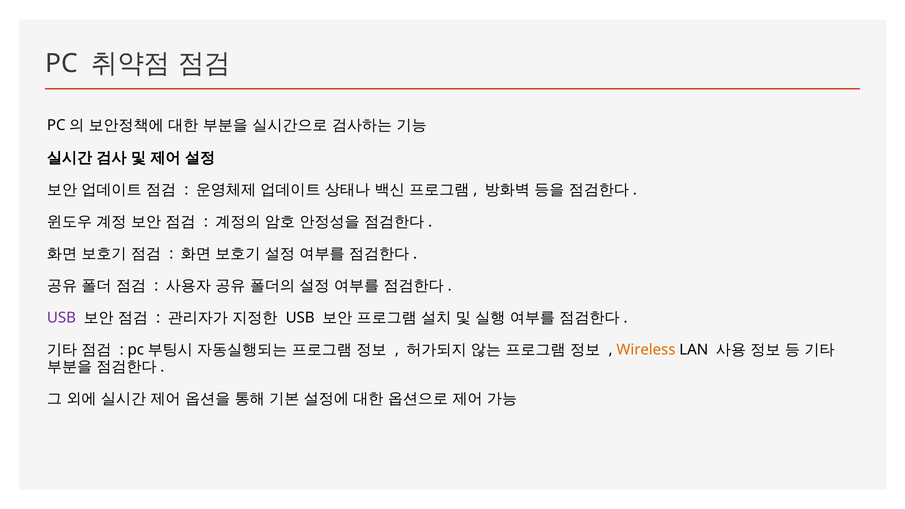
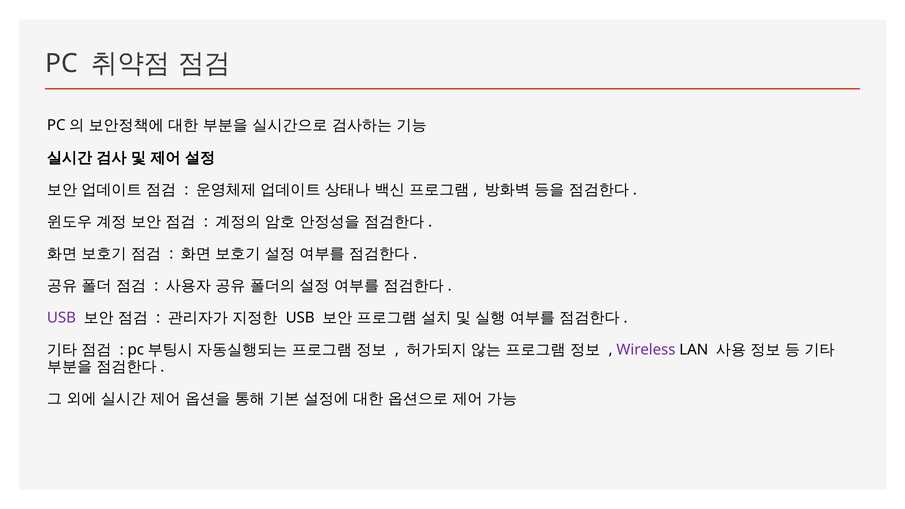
Wireless colour: orange -> purple
